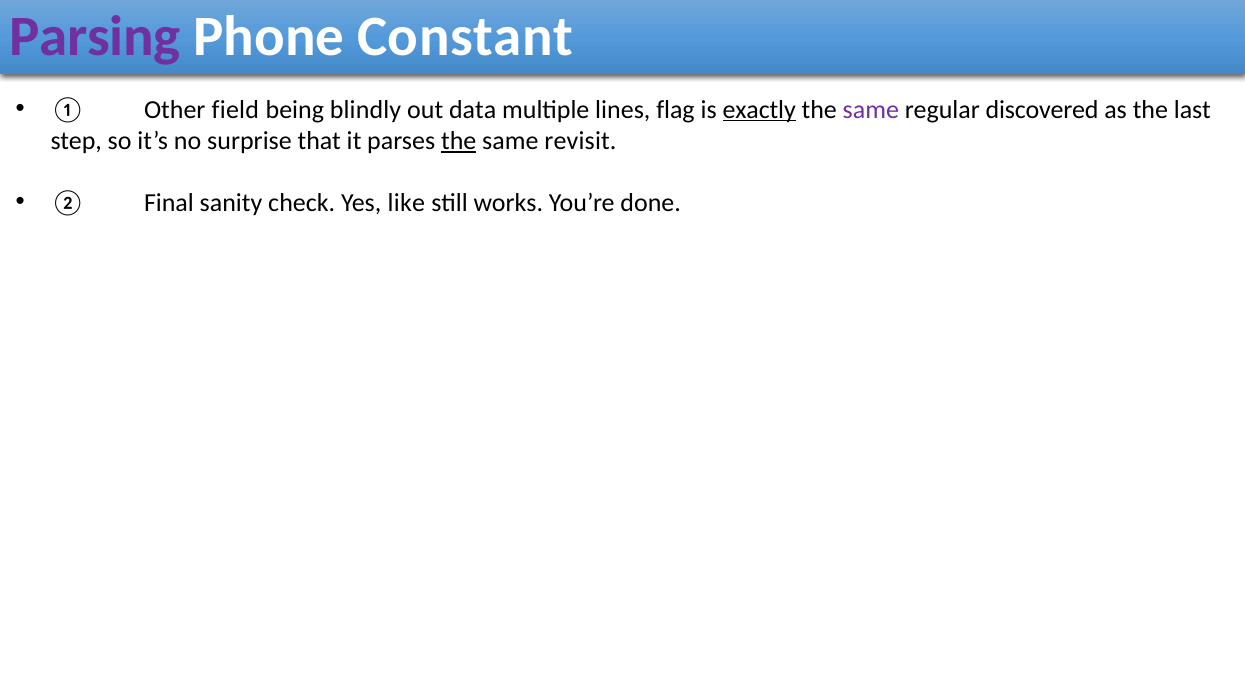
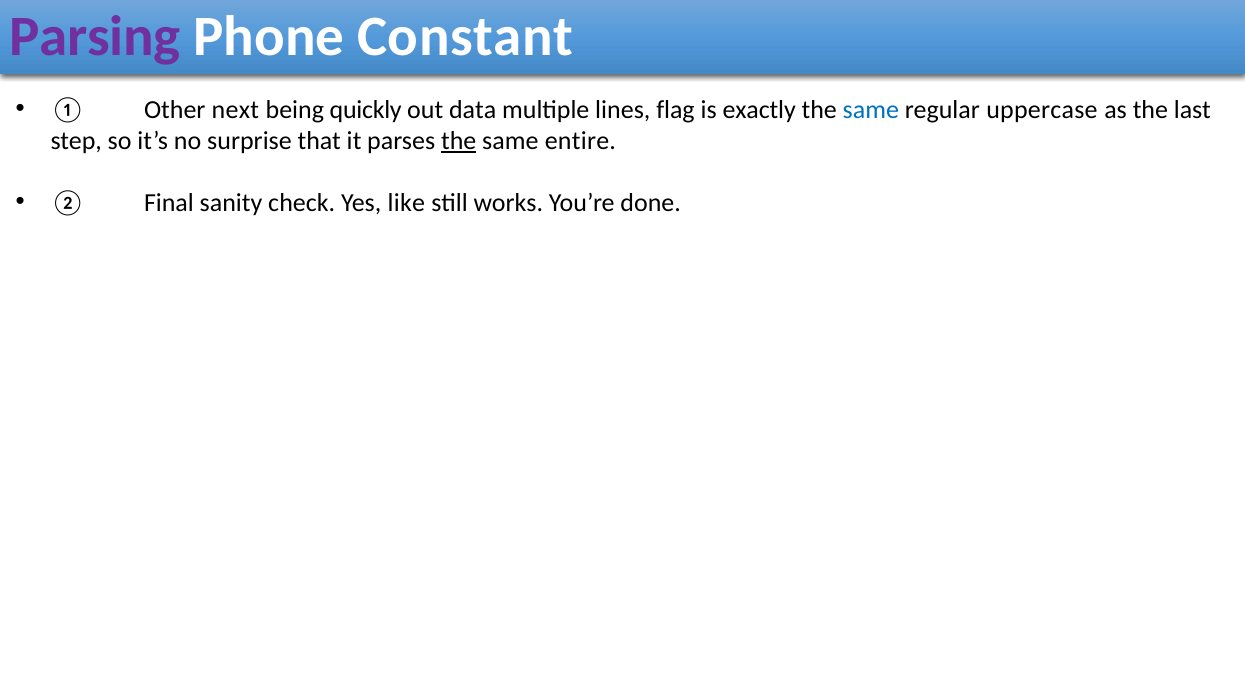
field: field -> next
blindly: blindly -> quickly
exactly underline: present -> none
same at (871, 110) colour: purple -> blue
discovered: discovered -> uppercase
revisit: revisit -> entire
